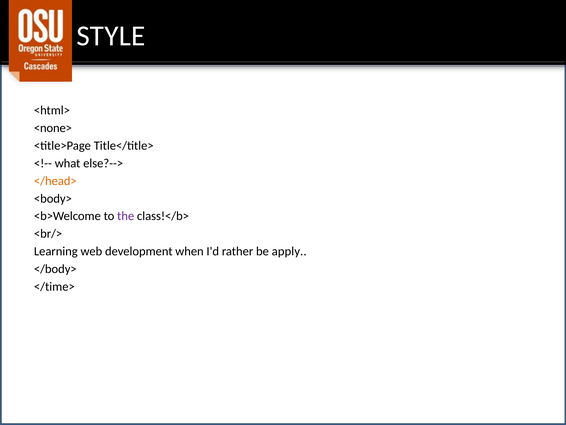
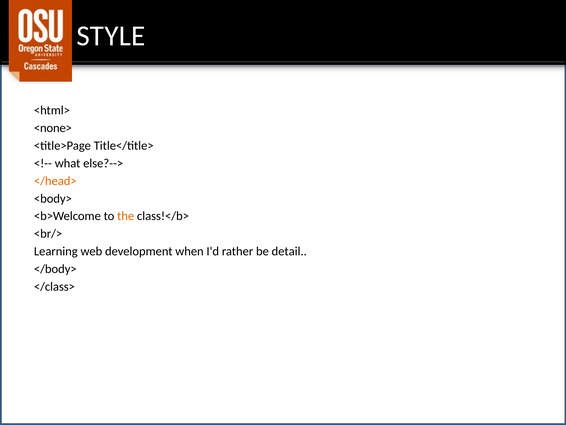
the colour: purple -> orange
apply: apply -> detail
</time>: </time> -> </class>
